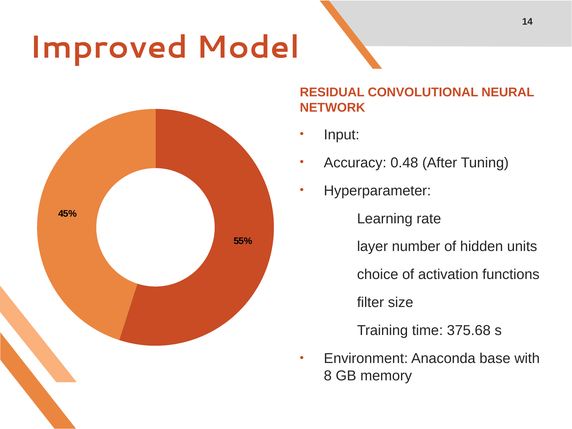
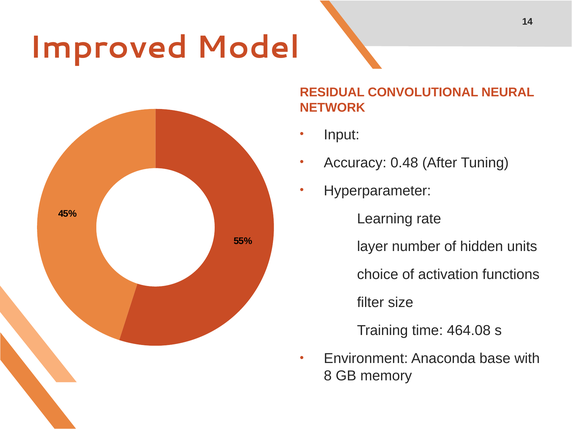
375.68: 375.68 -> 464.08
